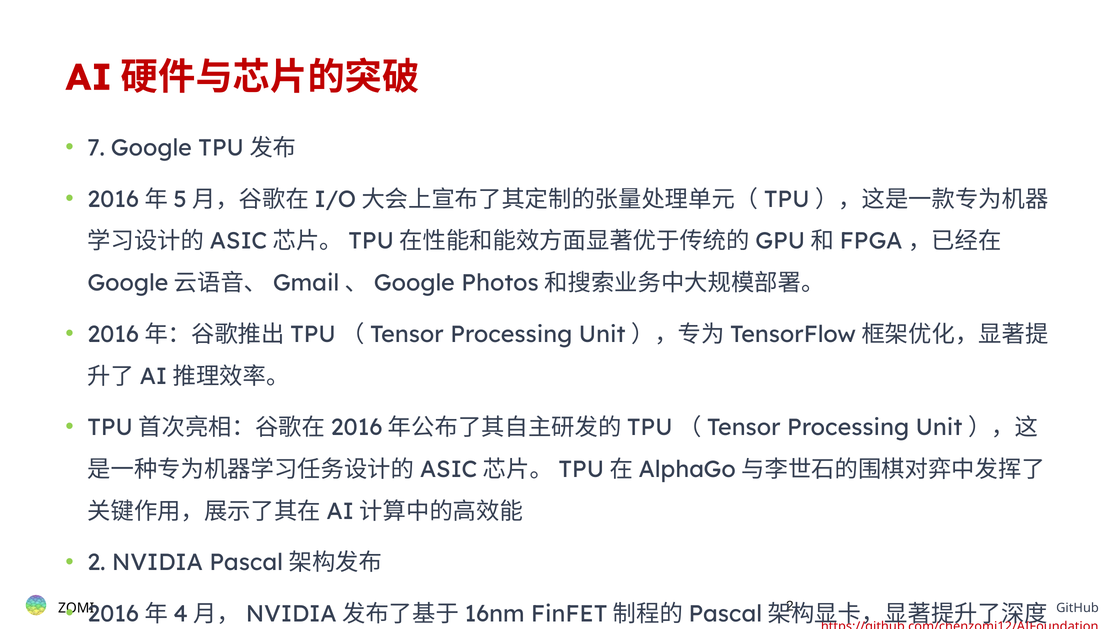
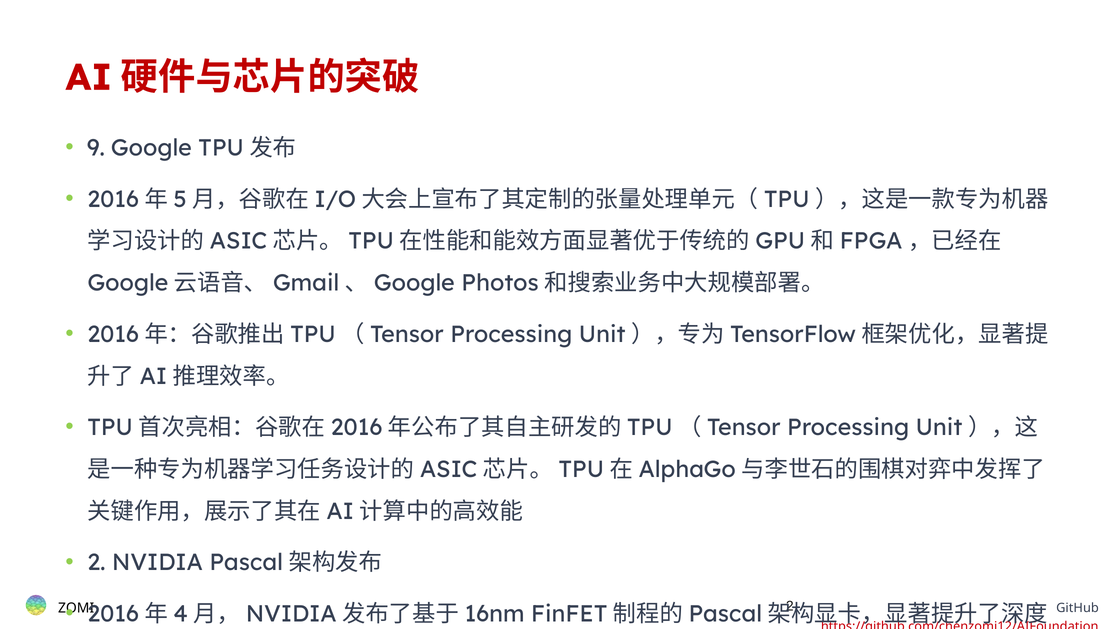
7: 7 -> 9
